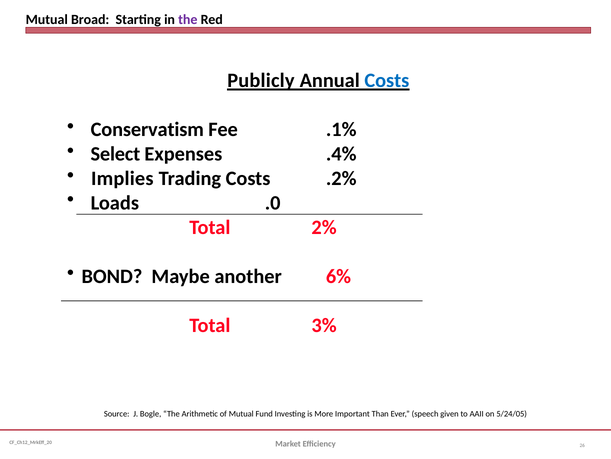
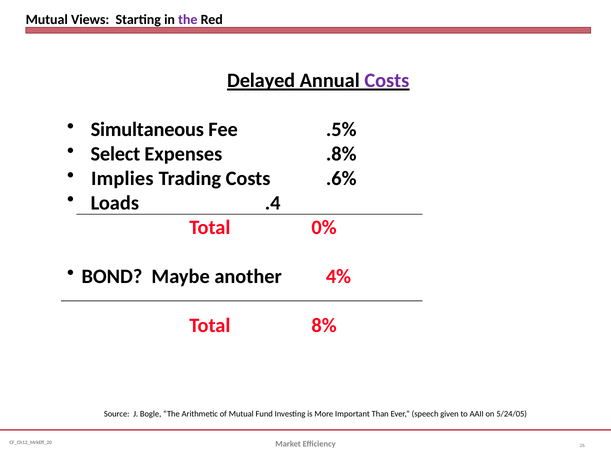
Broad: Broad -> Views
Publicly: Publicly -> Delayed
Costs at (387, 81) colour: blue -> purple
Conservatism: Conservatism -> Simultaneous
.1%: .1% -> .5%
.4%: .4% -> .8%
.2%: .2% -> .6%
.0: .0 -> .4
2%: 2% -> 0%
6%: 6% -> 4%
3%: 3% -> 8%
